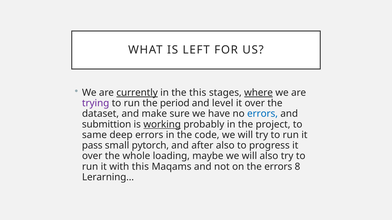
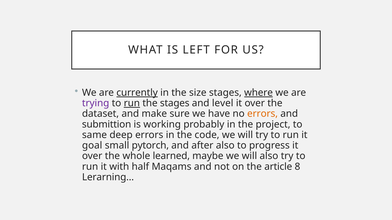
the this: this -> size
run at (132, 103) underline: none -> present
the period: period -> stages
errors at (263, 114) colour: blue -> orange
working underline: present -> none
pass: pass -> goal
loading: loading -> learned
with this: this -> half
the errors: errors -> article
